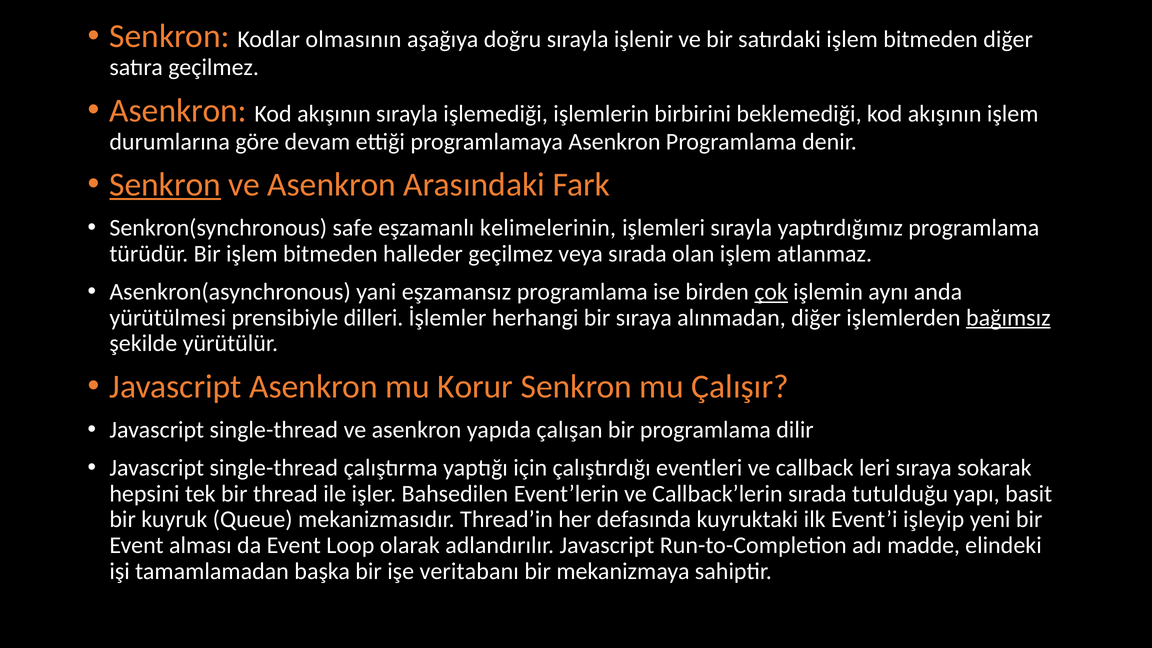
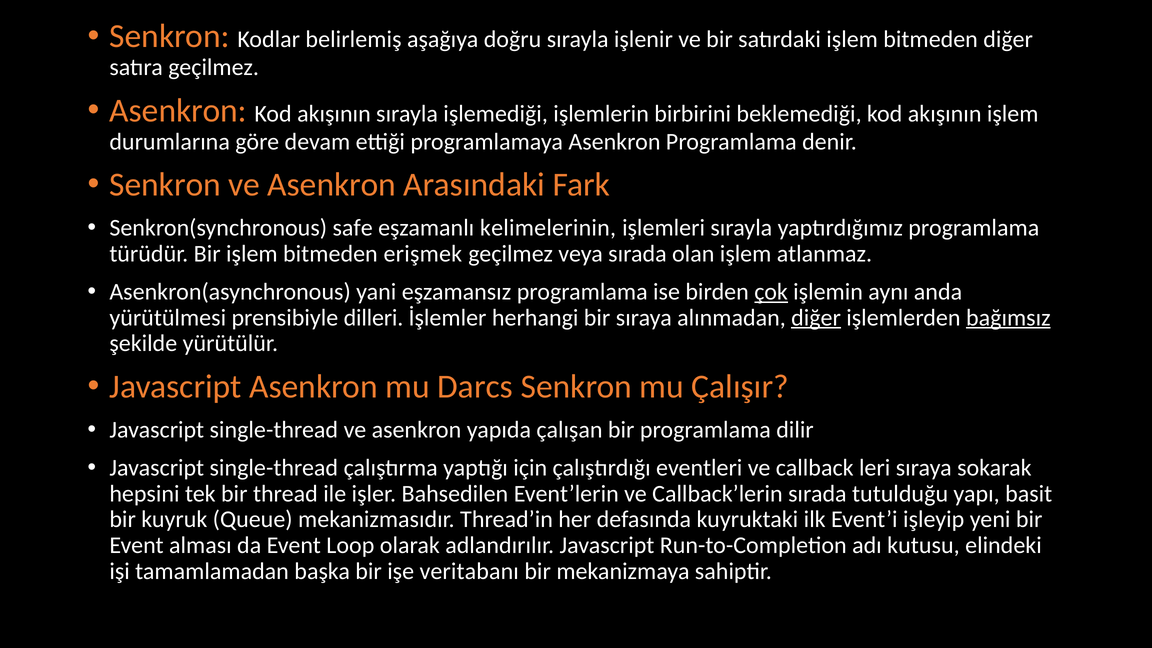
olmasının: olmasının -> belirlemiş
Senkron at (165, 185) underline: present -> none
halleder: halleder -> erişmek
diğer at (816, 318) underline: none -> present
Korur: Korur -> Darcs
madde: madde -> kutusu
